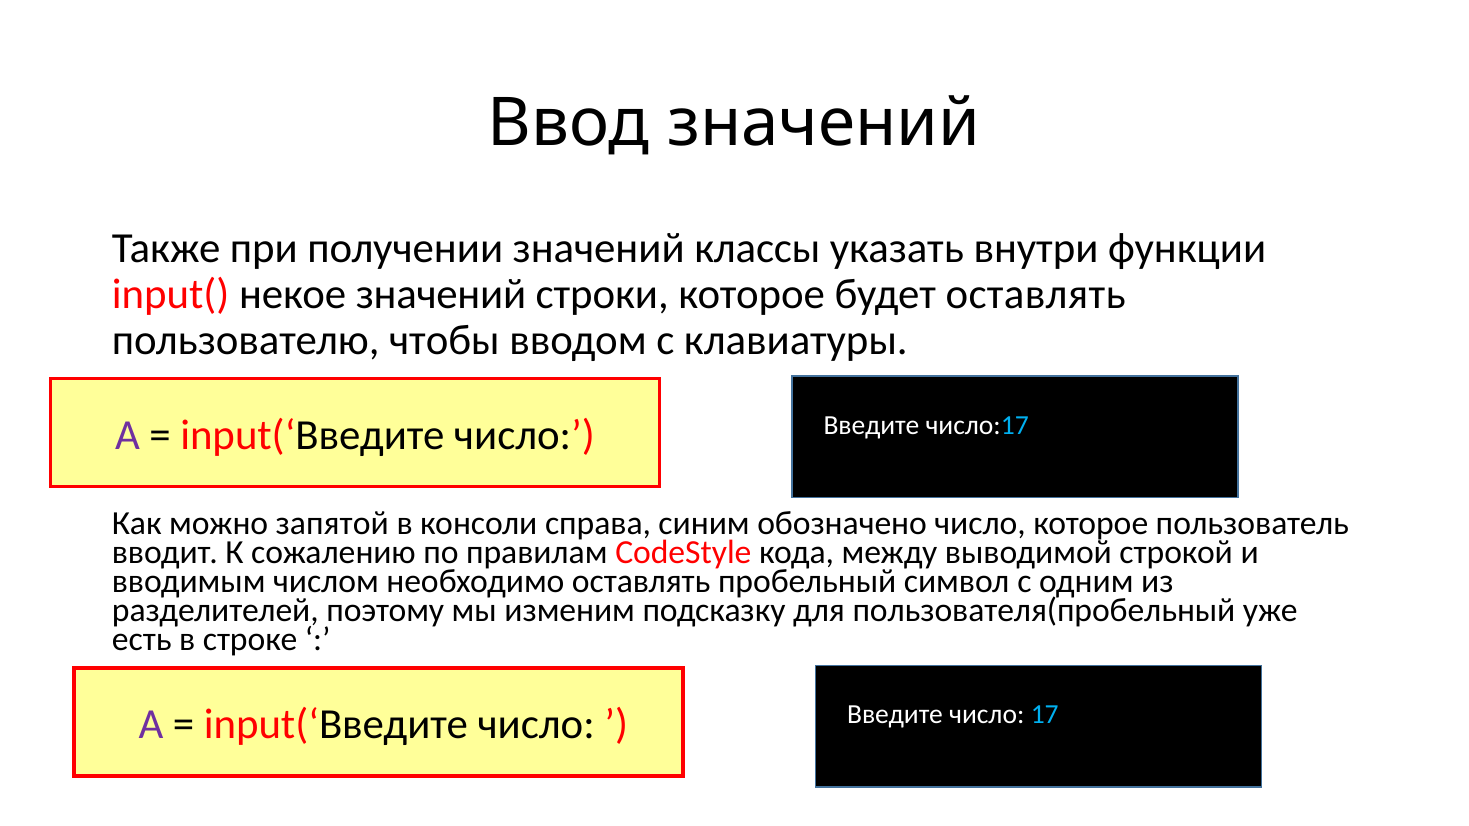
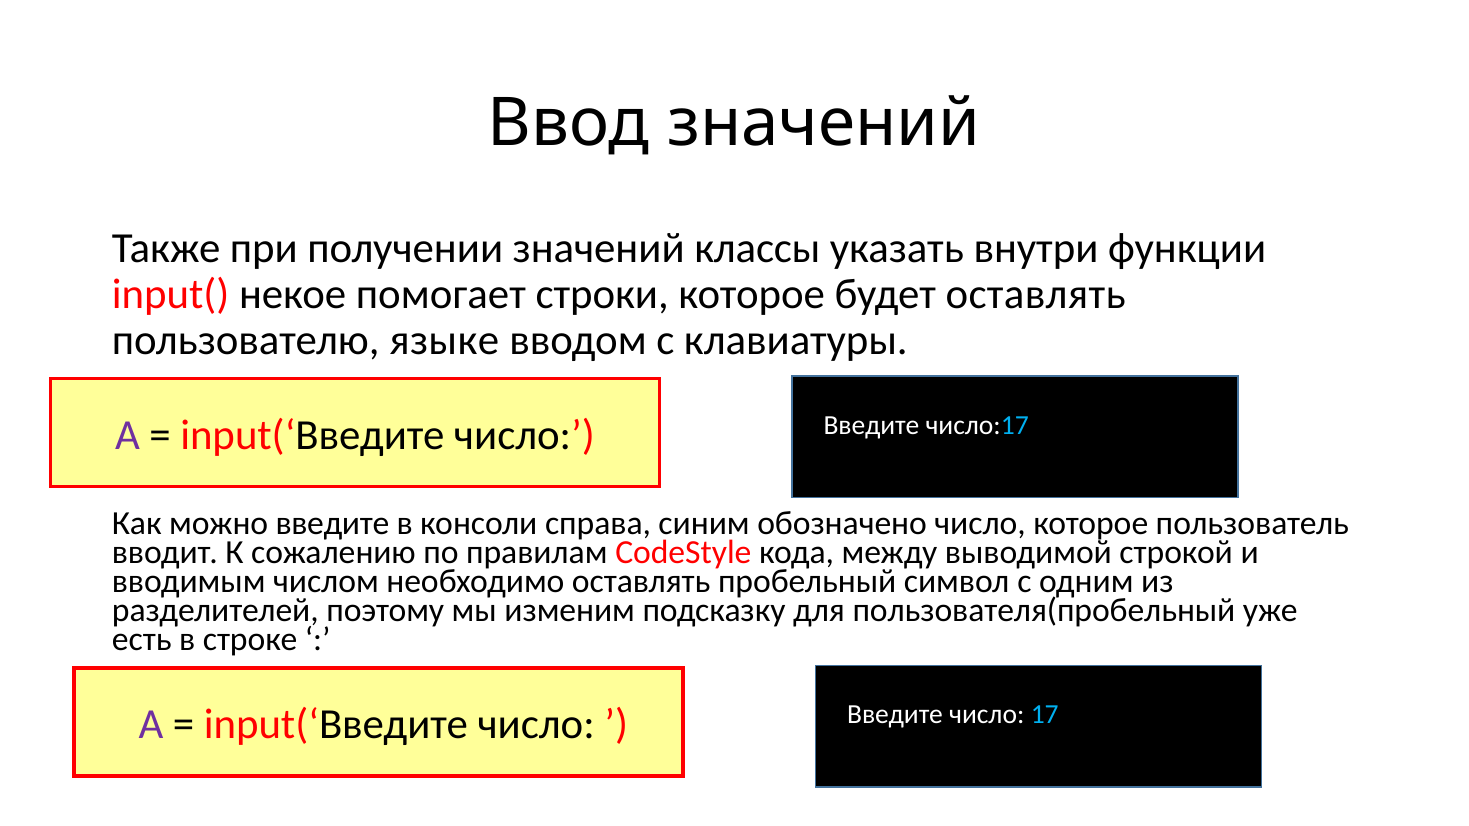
некое значений: значений -> помогает
чтобы: чтобы -> языке
можно запятой: запятой -> введите
